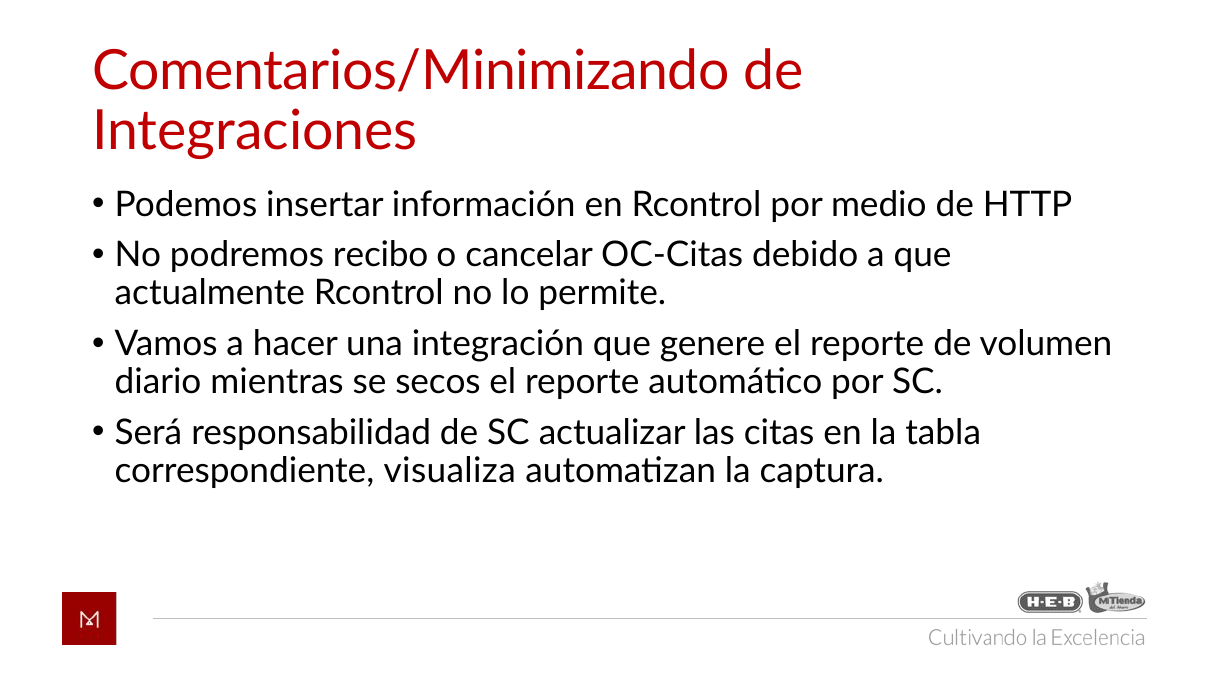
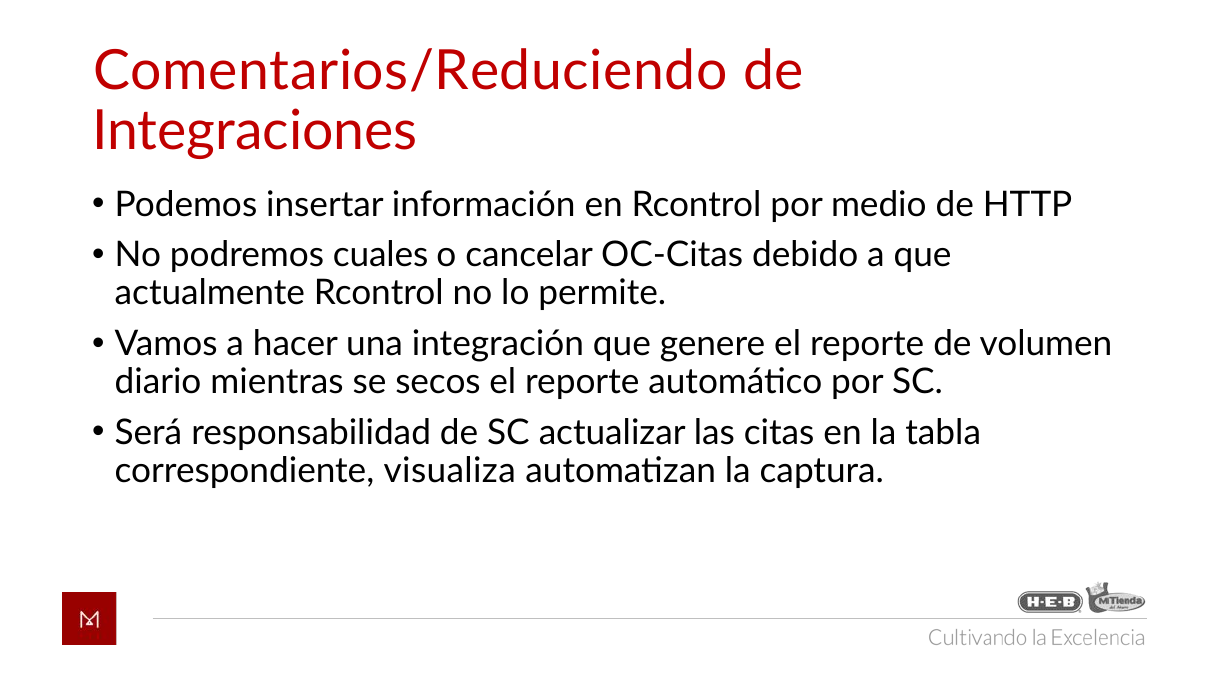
Comentarios/Minimizando: Comentarios/Minimizando -> Comentarios/Reduciendo
recibo: recibo -> cuales
